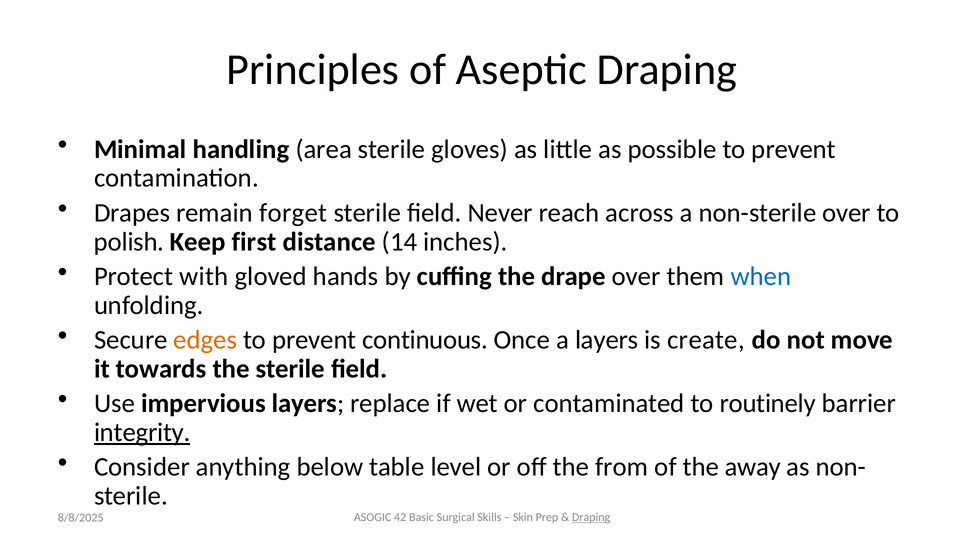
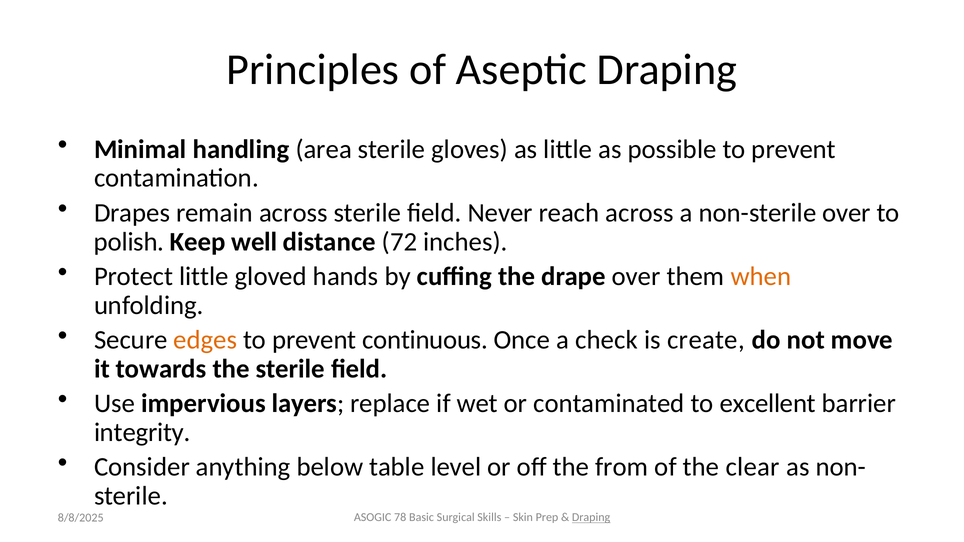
remain forget: forget -> across
first: first -> well
14: 14 -> 72
Protect with: with -> little
when colour: blue -> orange
a layers: layers -> check
routinely: routinely -> excellent
integrity underline: present -> none
away: away -> clear
42: 42 -> 78
